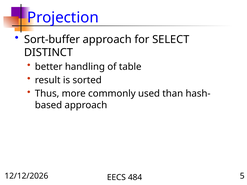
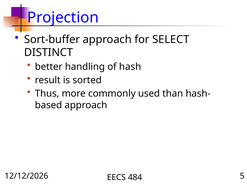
table: table -> hash
